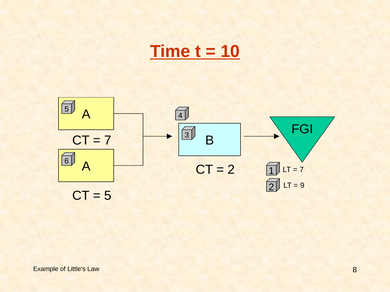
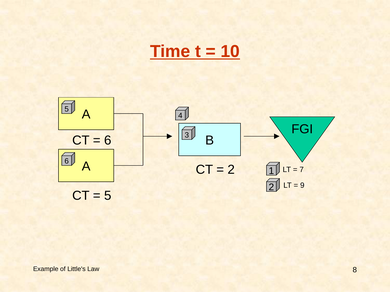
7 at (108, 141): 7 -> 6
